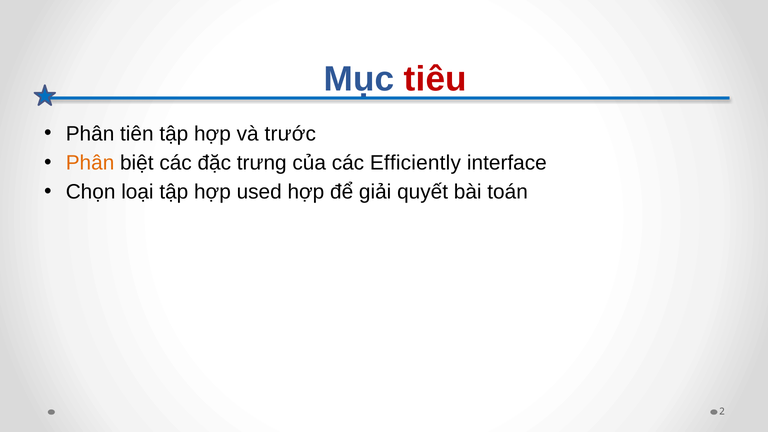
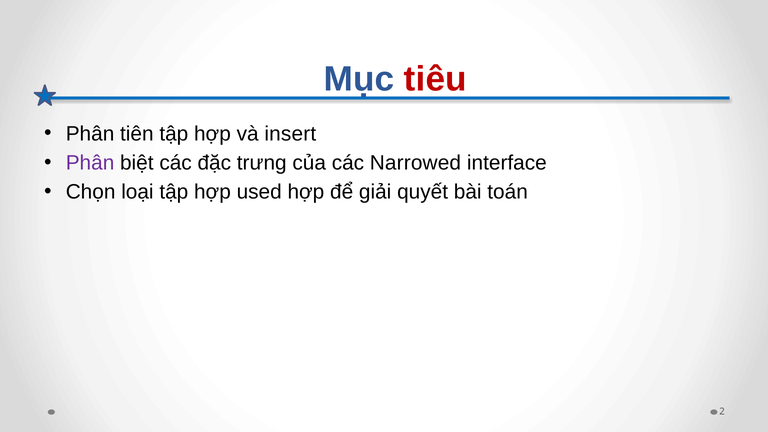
trước: trước -> insert
Phân at (90, 163) colour: orange -> purple
Efficiently: Efficiently -> Narrowed
